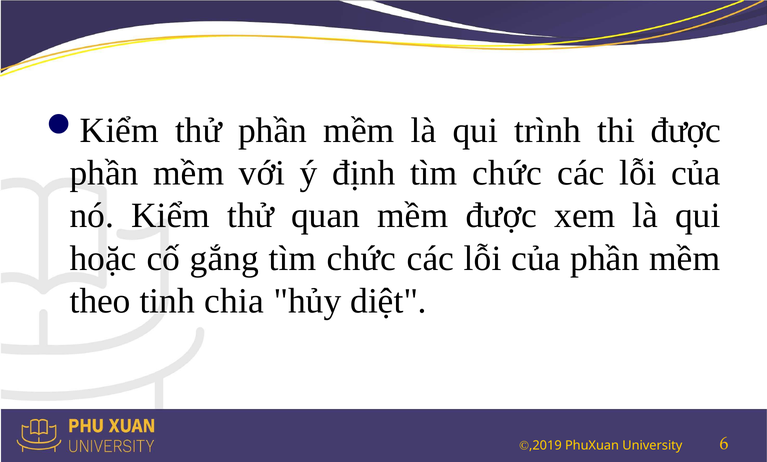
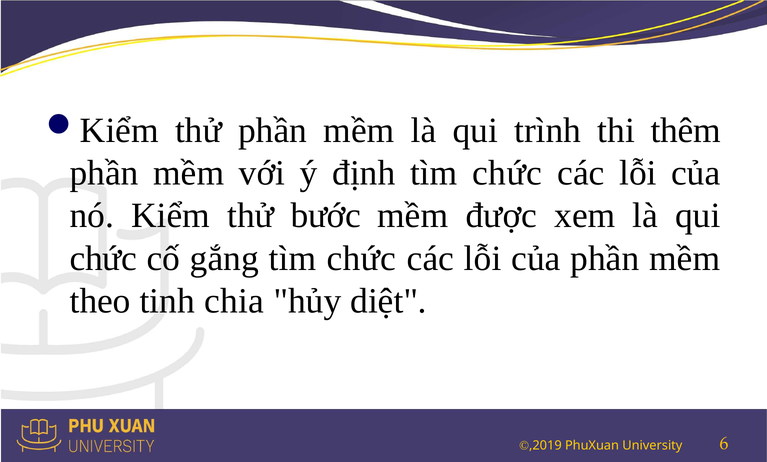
thi được: được -> thêm
quan: quan -> bước
hoặc at (103, 258): hoặc -> chức
